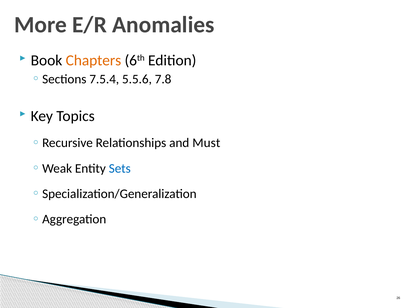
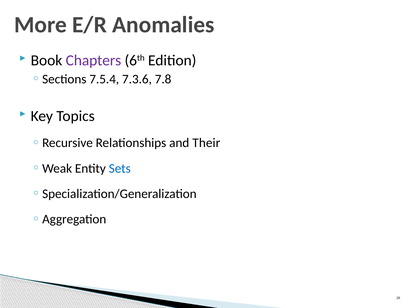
Chapters colour: orange -> purple
5.5.6: 5.5.6 -> 7.3.6
Must: Must -> Their
